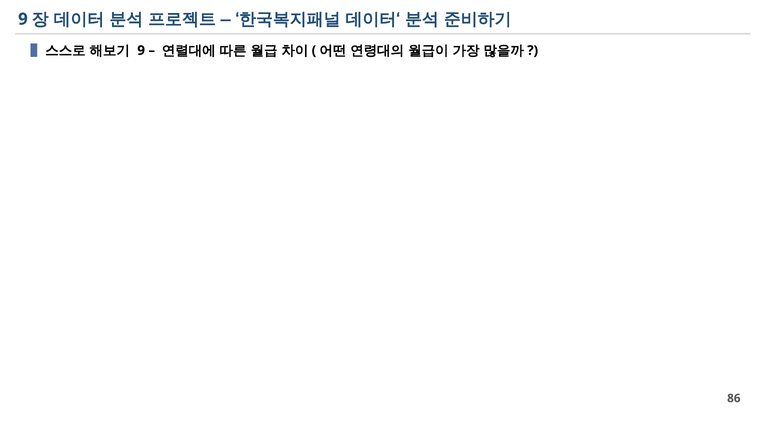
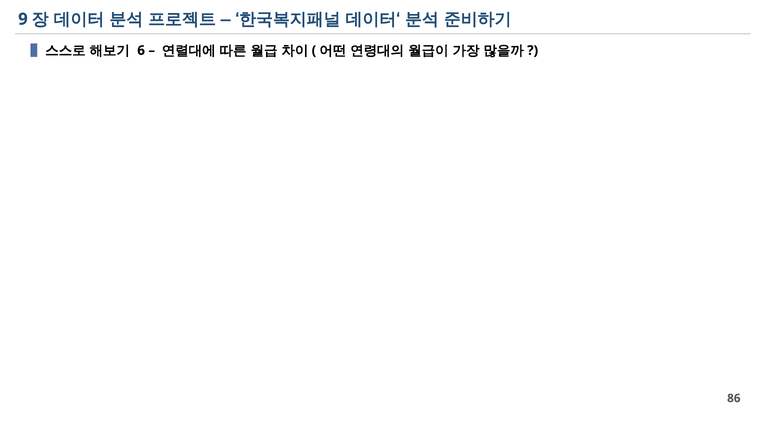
9 at (141, 50): 9 -> 6
